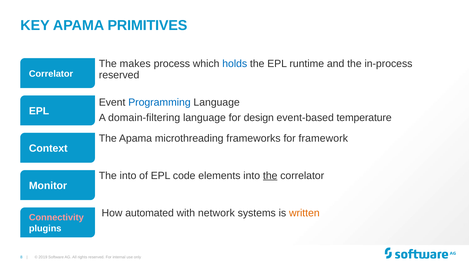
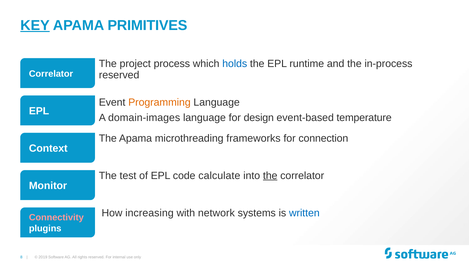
KEY underline: none -> present
makes: makes -> project
Programming colour: blue -> orange
domain-filtering: domain-filtering -> domain-images
framework: framework -> connection
The into: into -> test
elements: elements -> calculate
automated: automated -> increasing
written colour: orange -> blue
